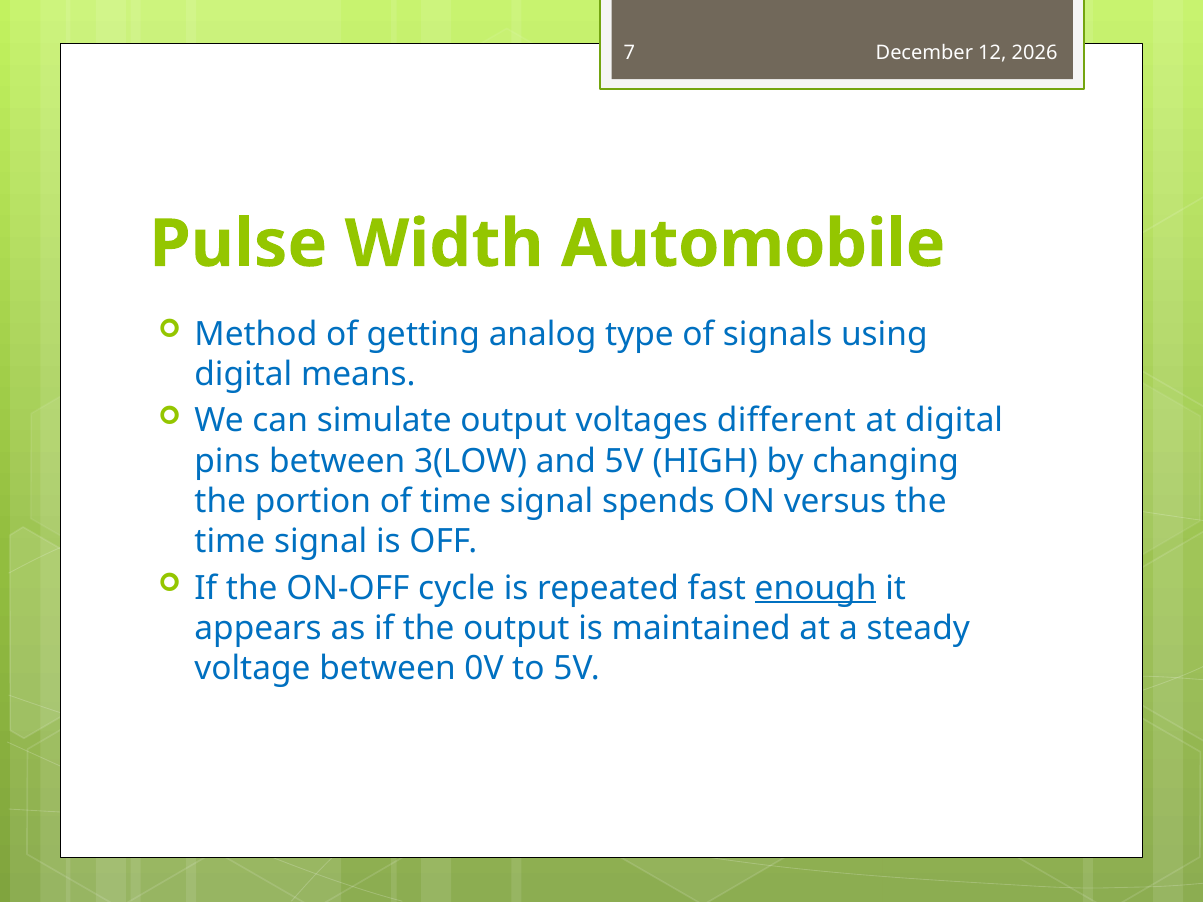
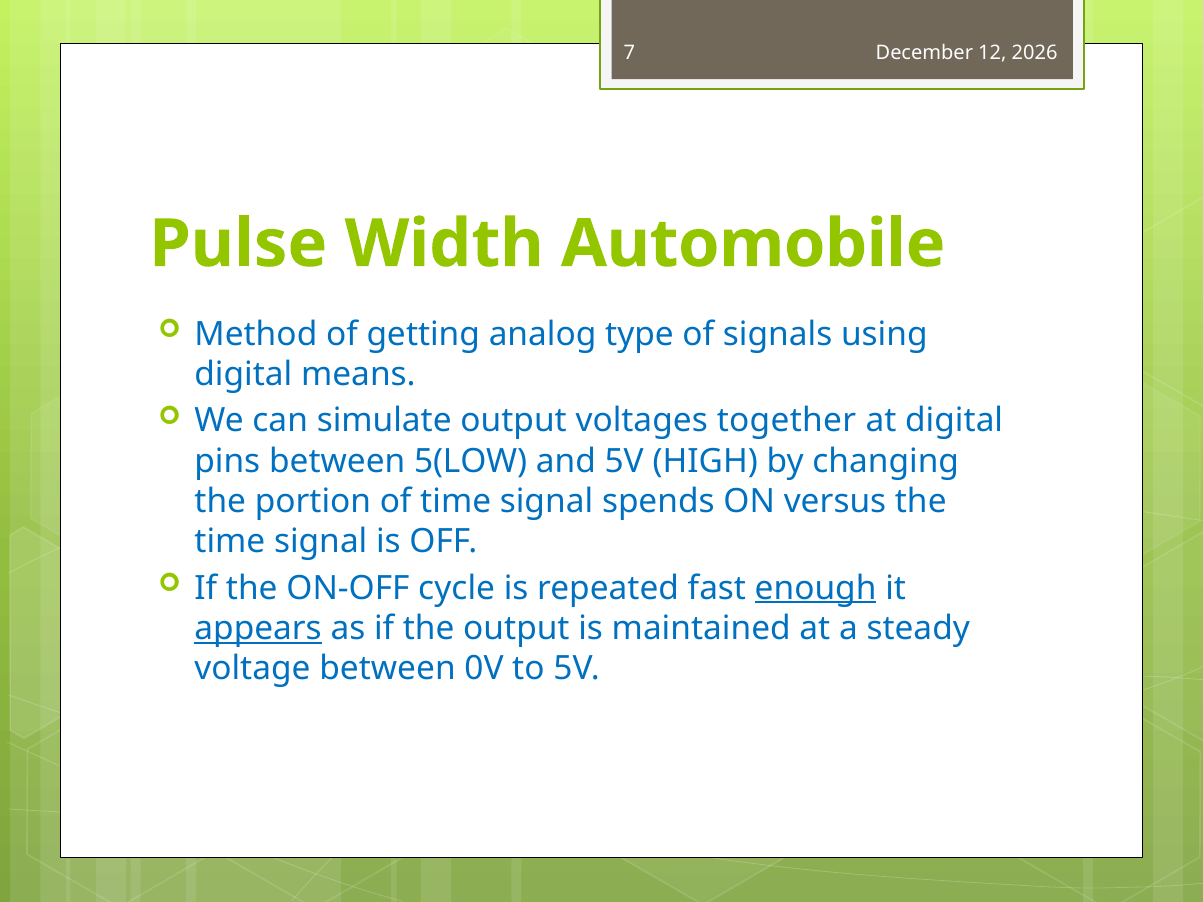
different: different -> together
3(LOW: 3(LOW -> 5(LOW
appears underline: none -> present
